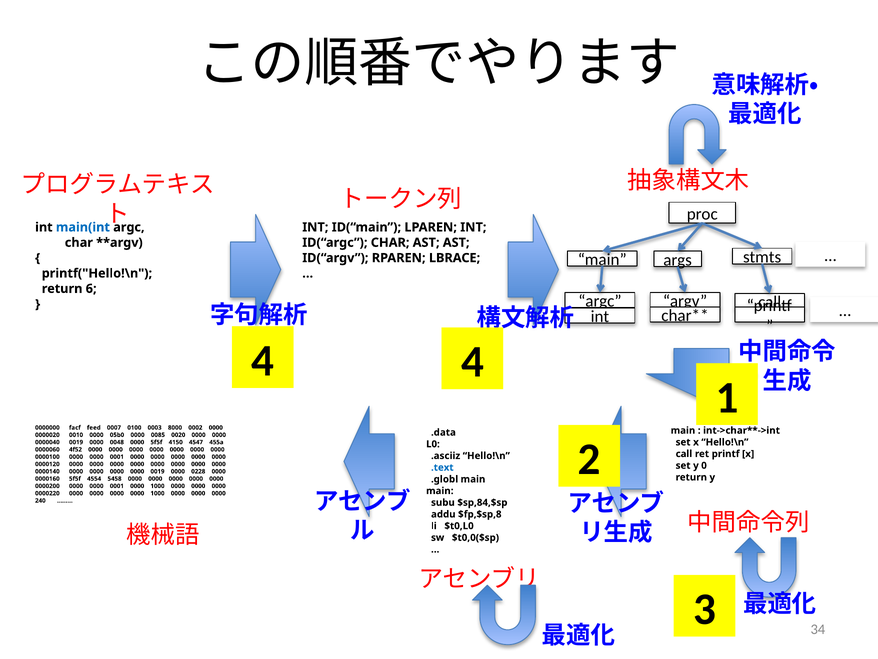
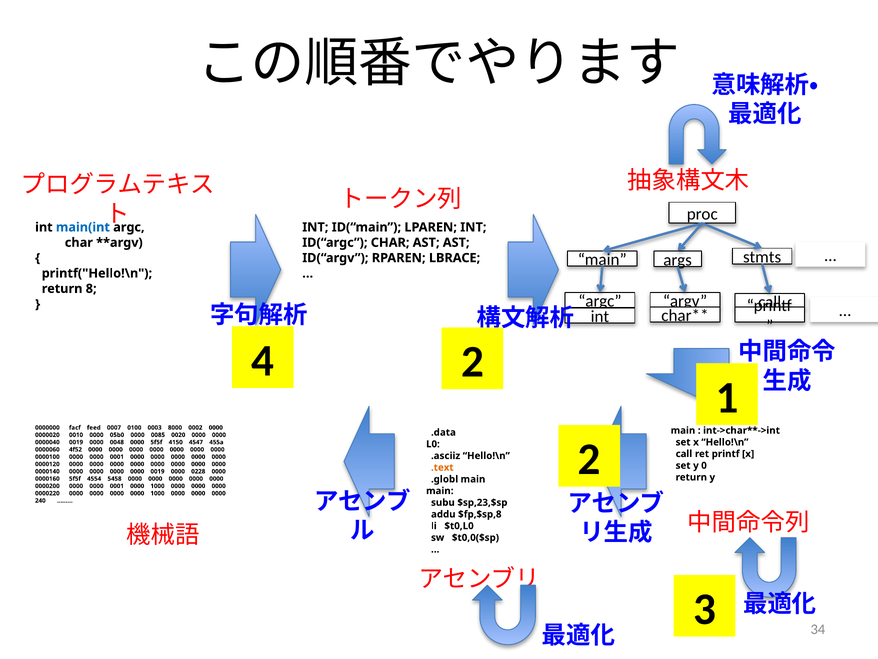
6: 6 -> 8
4 4: 4 -> 2
.text colour: blue -> orange
$sp,84,$sp: $sp,84,$sp -> $sp,23,$sp
